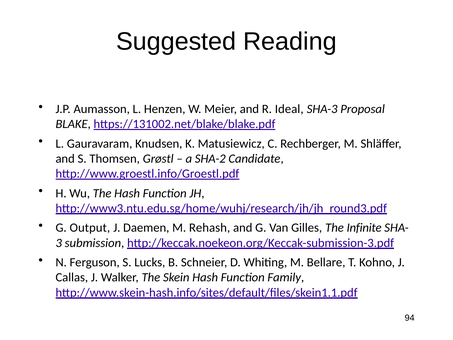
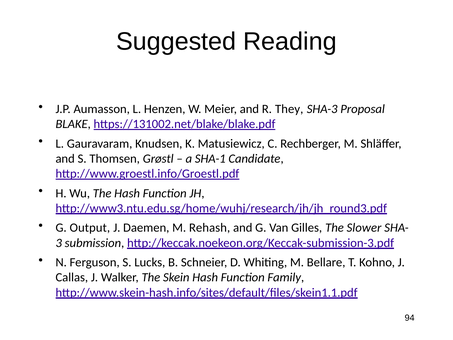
Ideal: Ideal -> They
SHA-2: SHA-2 -> SHA-1
Infinite: Infinite -> Slower
